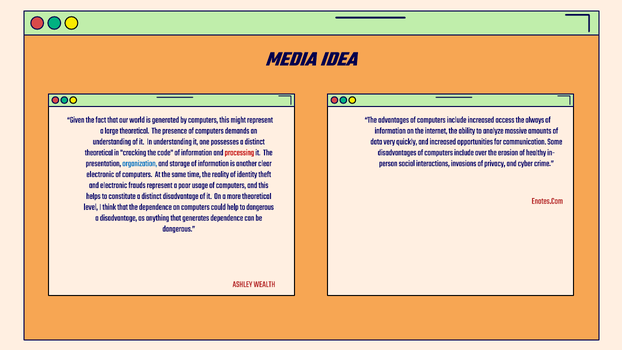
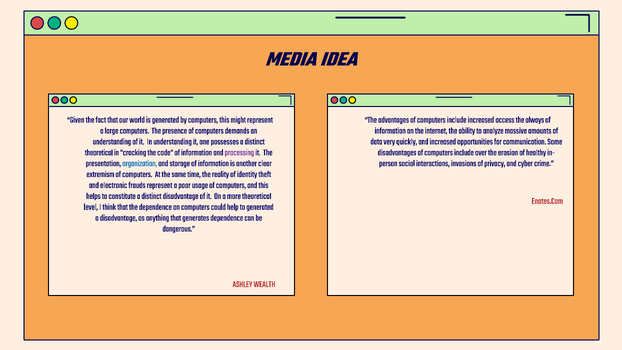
large theoretical: theoretical -> computers
processing colour: red -> purple
electronic at (100, 174): electronic -> extremism
to dangerous: dangerous -> generated
